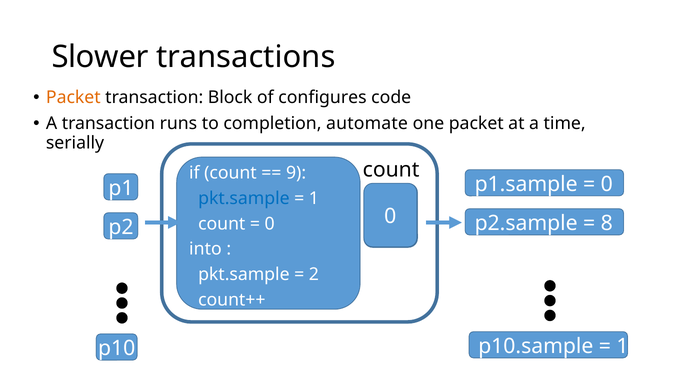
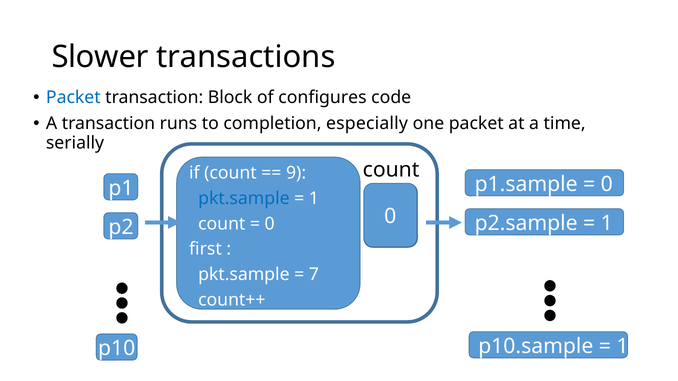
Packet at (73, 98) colour: orange -> blue
automate: automate -> especially
8 at (607, 223): 8 -> 1
into: into -> first
2: 2 -> 7
